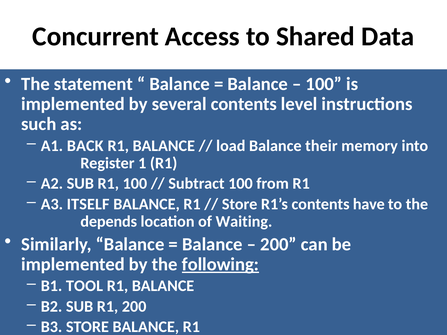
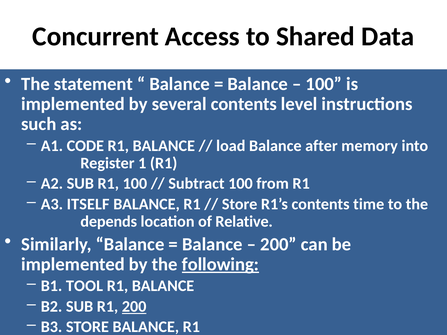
BACK: BACK -> CODE
their: their -> after
have: have -> time
Waiting: Waiting -> Relative
200 at (134, 307) underline: none -> present
